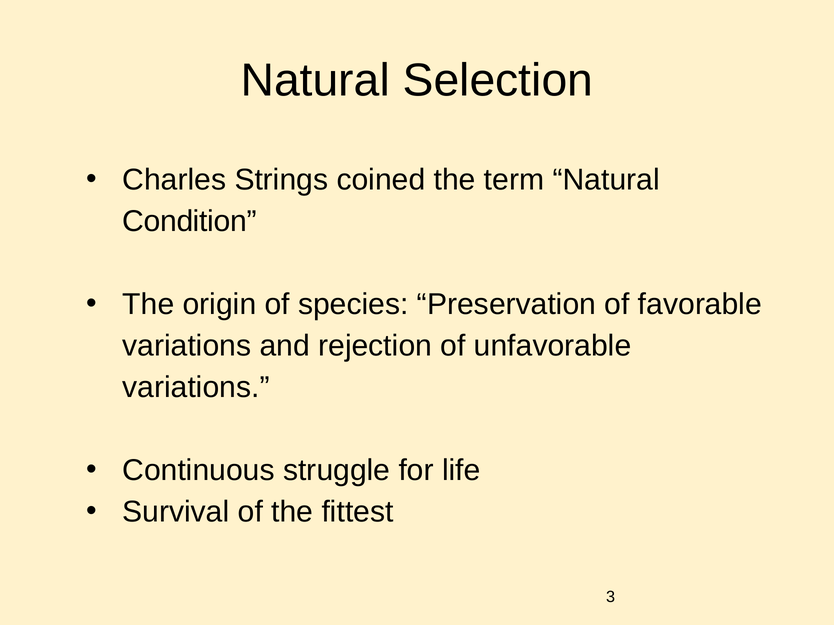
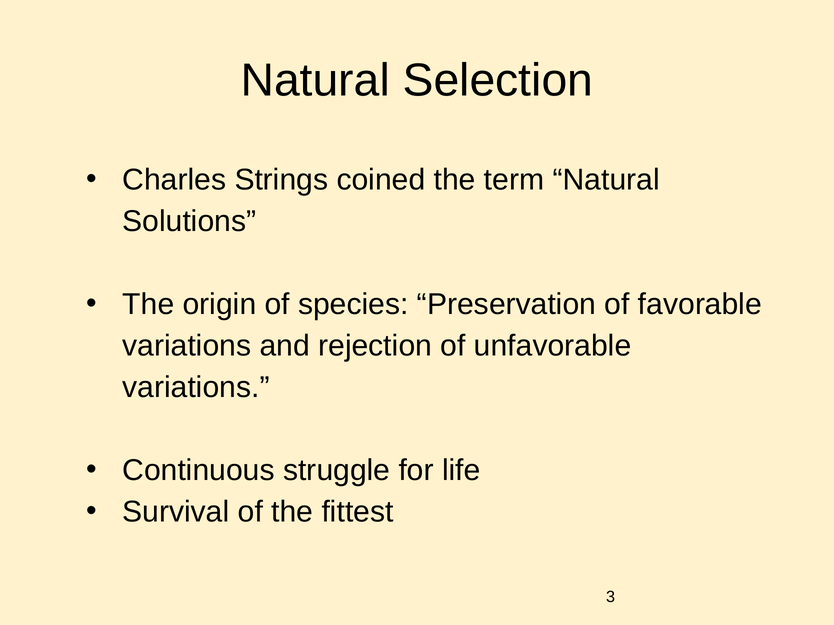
Condition: Condition -> Solutions
